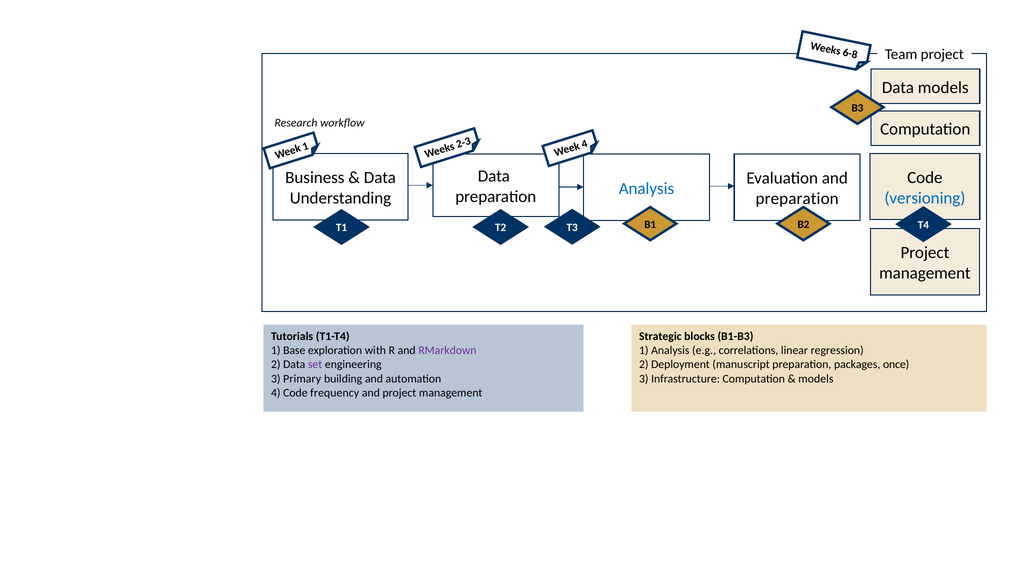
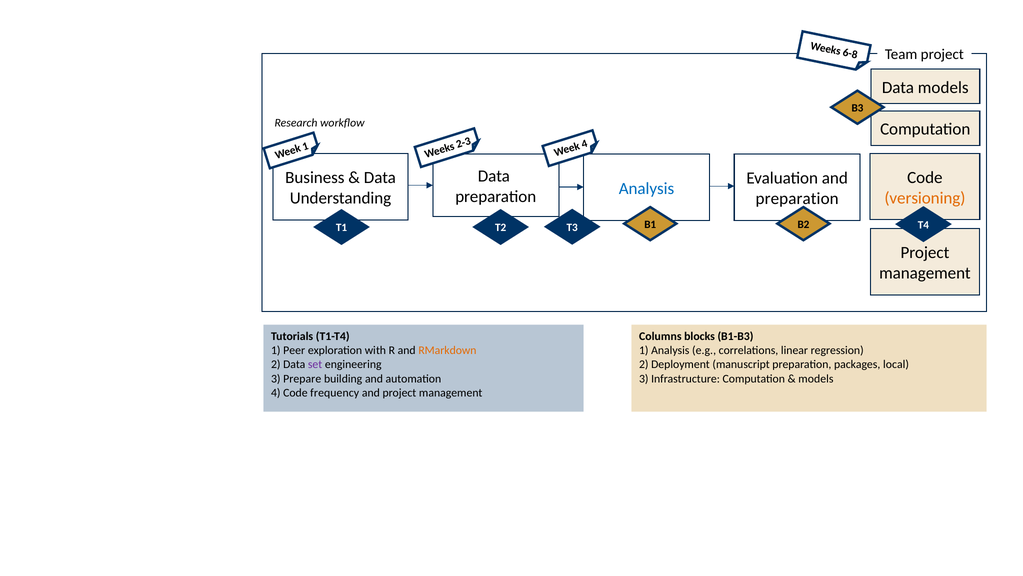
versioning colour: blue -> orange
Strategic: Strategic -> Columns
Base: Base -> Peer
RMarkdown colour: purple -> orange
once: once -> local
Primary: Primary -> Prepare
